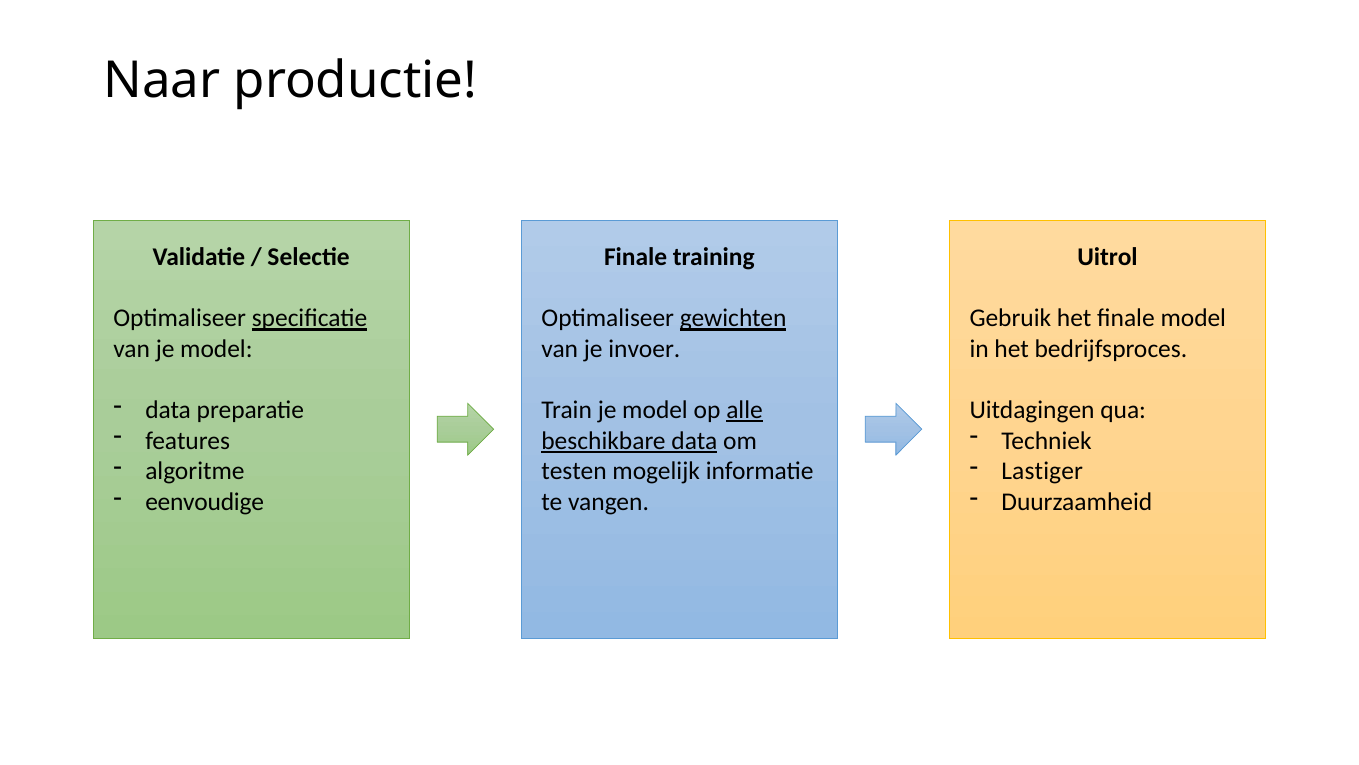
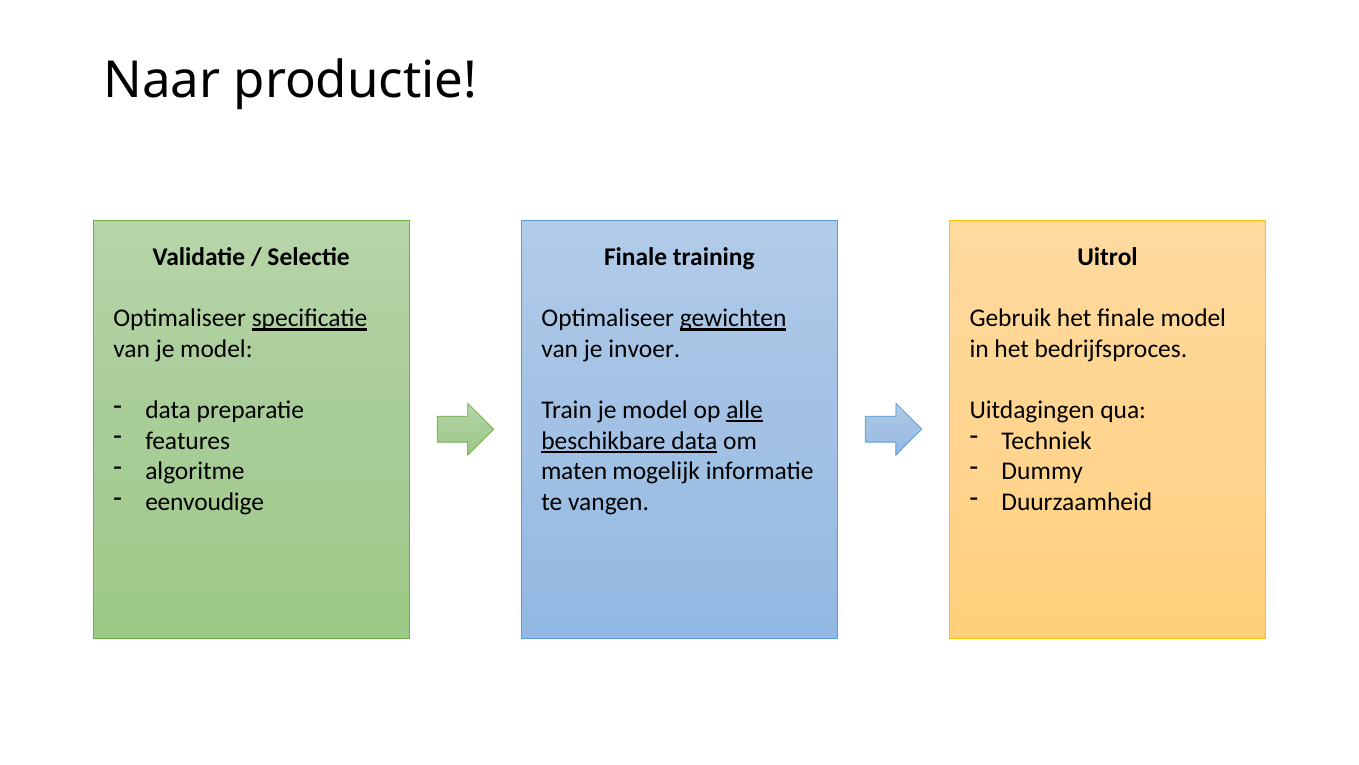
Lastiger: Lastiger -> Dummy
testen: testen -> maten
